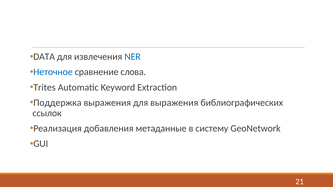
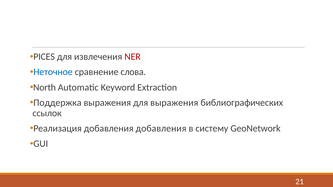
DATA: DATA -> PICES
NER colour: blue -> red
Trites: Trites -> North
добавления метаданные: метаданные -> добавления
